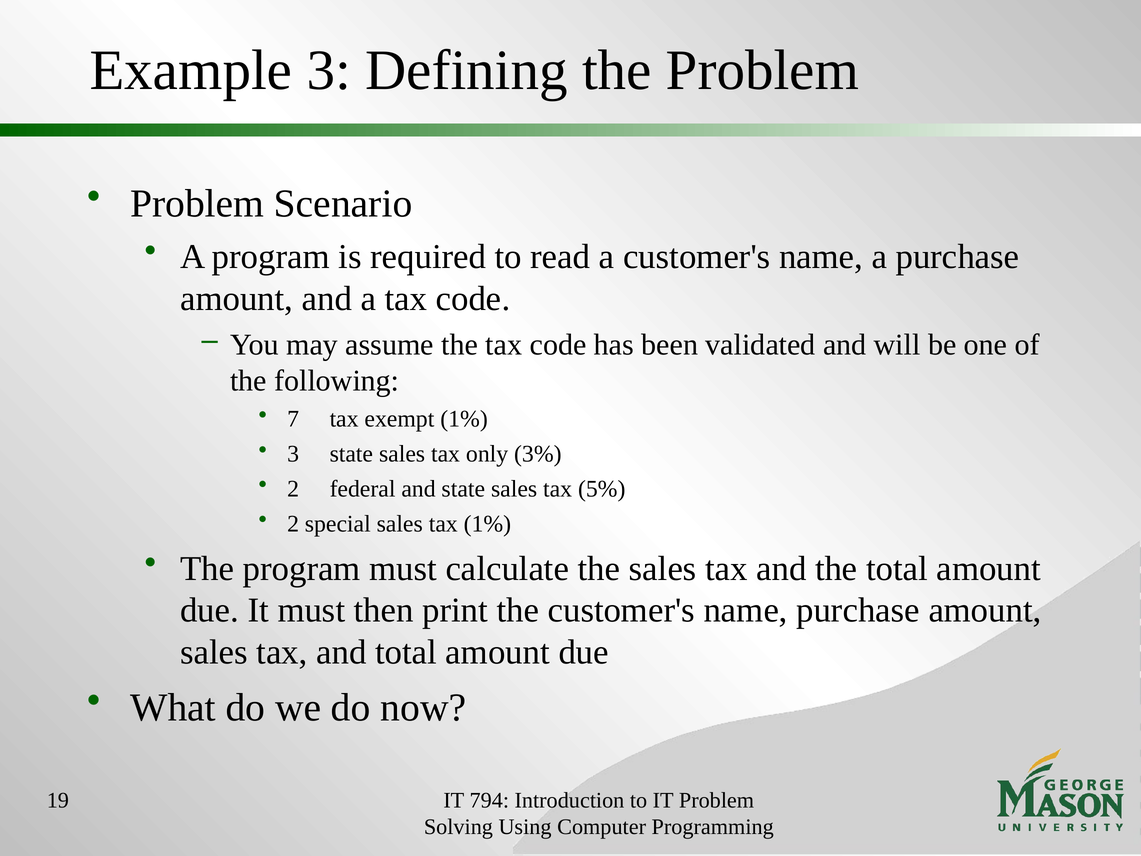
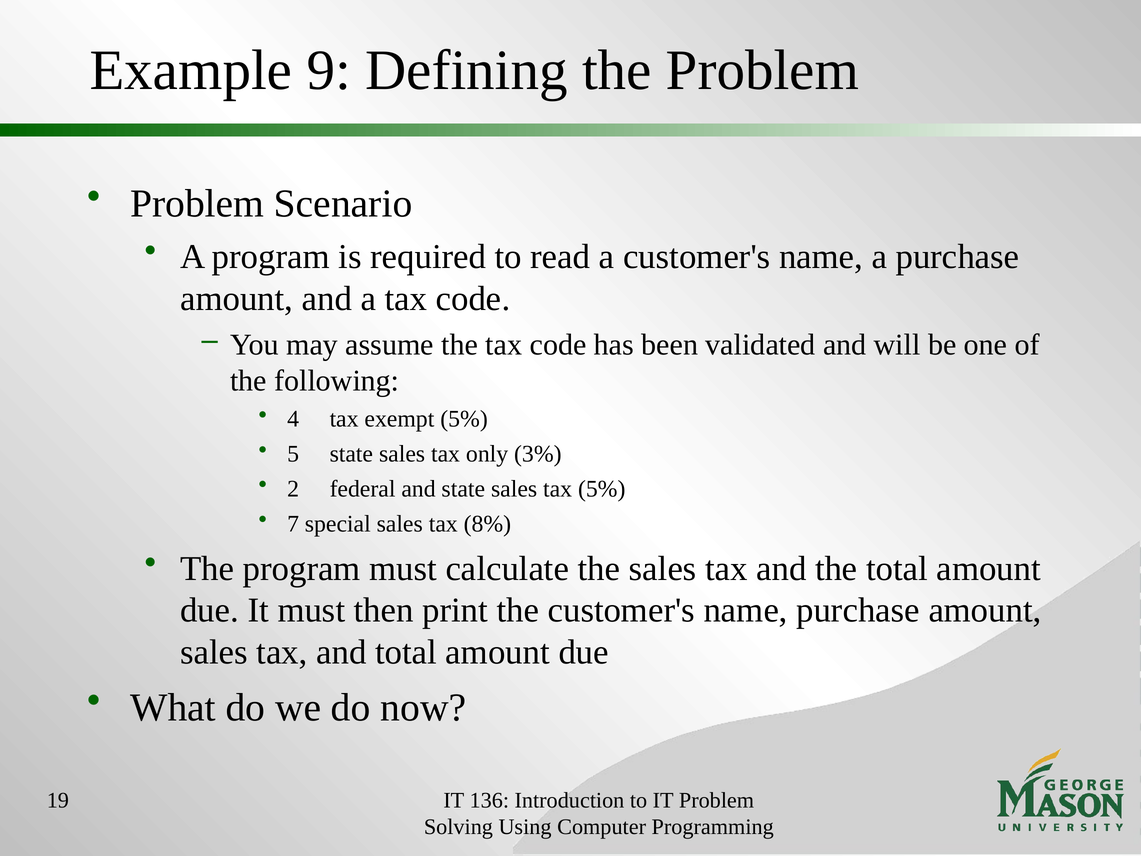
Example 3: 3 -> 9
7: 7 -> 4
exempt 1%: 1% -> 5%
3 at (293, 454): 3 -> 5
2 at (293, 524): 2 -> 7
tax 1%: 1% -> 8%
794: 794 -> 136
